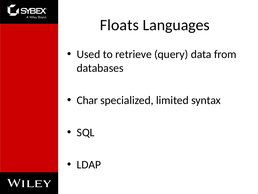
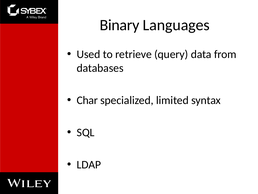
Floats: Floats -> Binary
